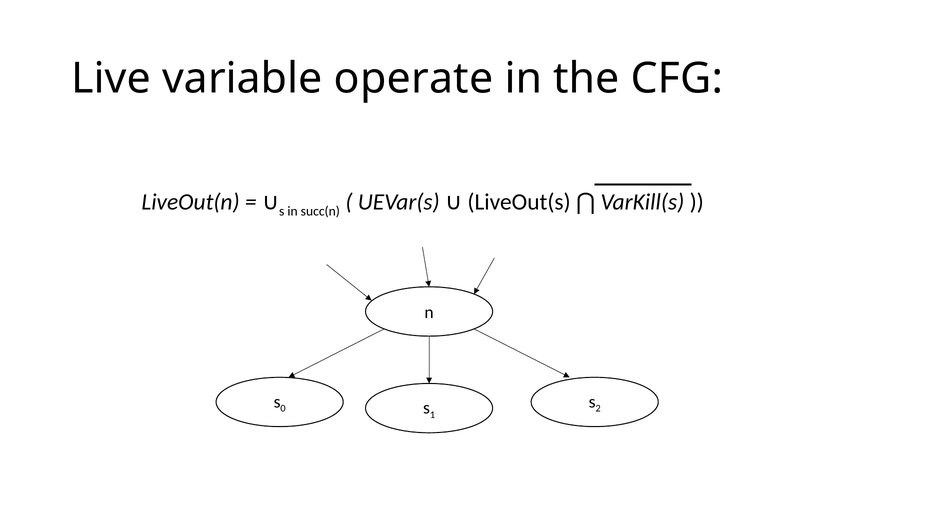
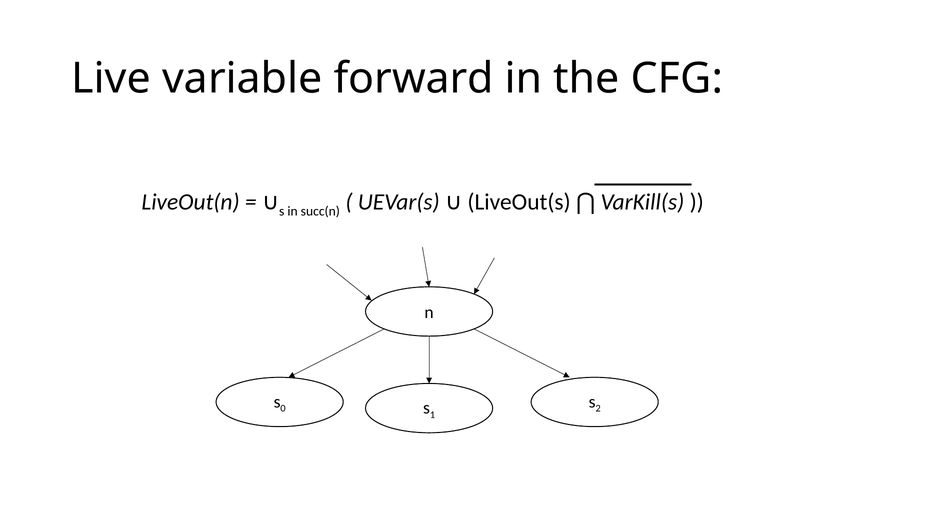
operate: operate -> forward
